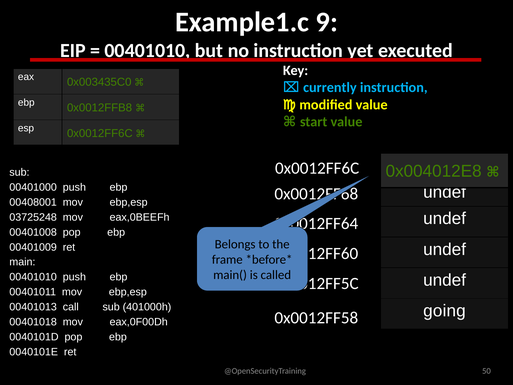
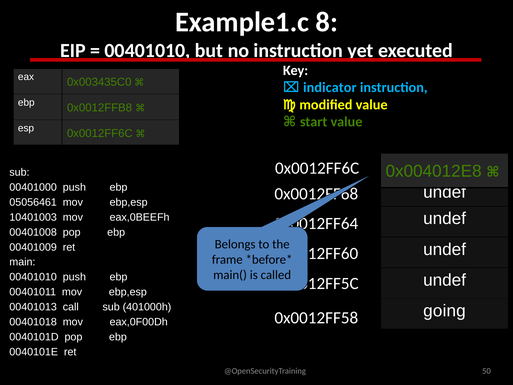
9: 9 -> 8
currently: currently -> indicator
00408001: 00408001 -> 05056461
03725248: 03725248 -> 10401003
